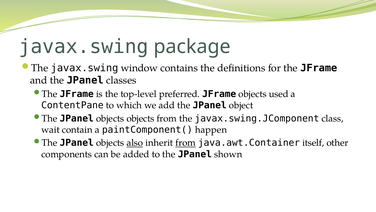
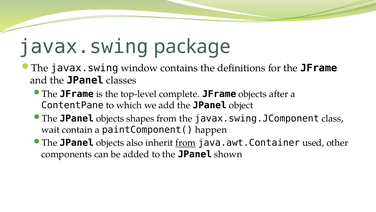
preferred: preferred -> complete
used: used -> after
objects objects: objects -> shapes
also underline: present -> none
itself: itself -> used
